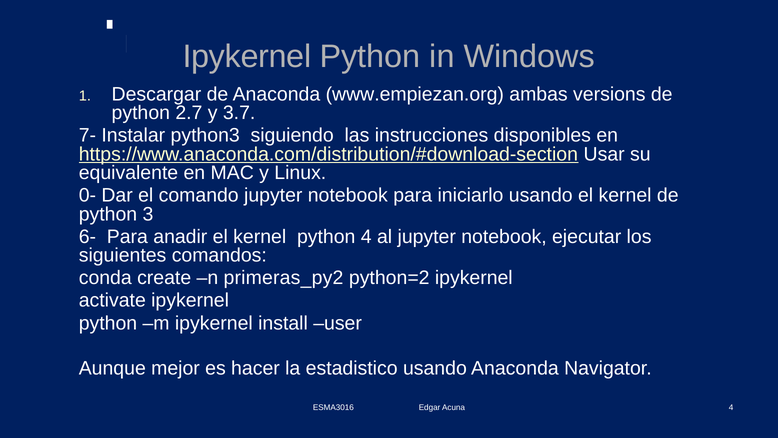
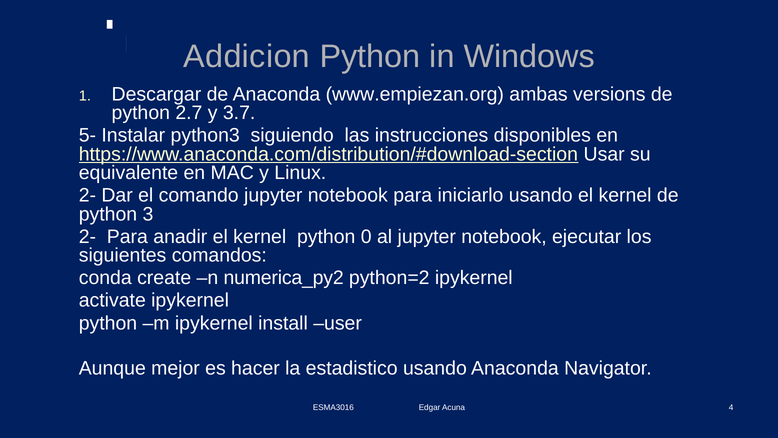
Ipykernel at (247, 56): Ipykernel -> Addicion
7-: 7- -> 5-
0- at (87, 195): 0- -> 2-
6- at (87, 236): 6- -> 2-
python 4: 4 -> 0
primeras_py2: primeras_py2 -> numerica_py2
